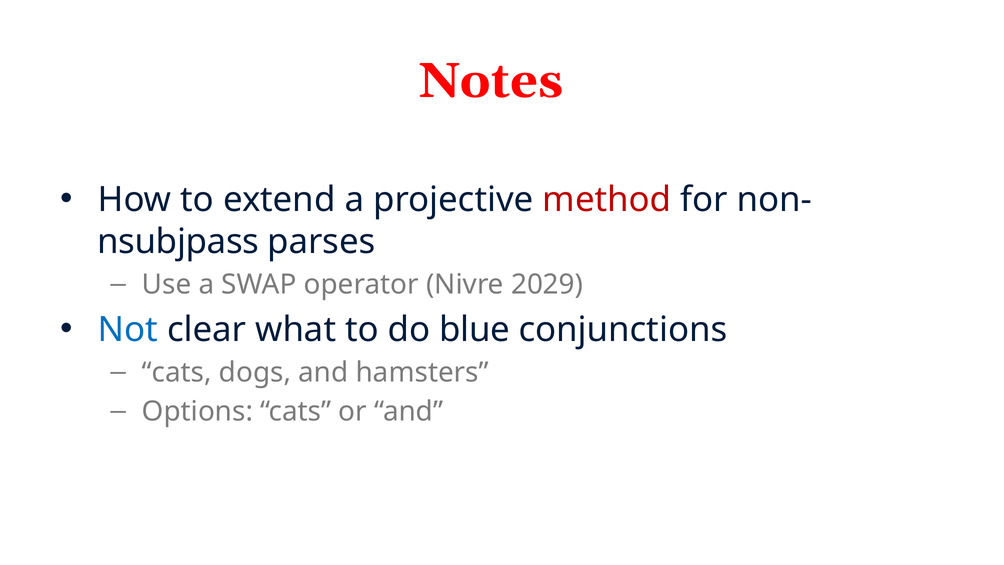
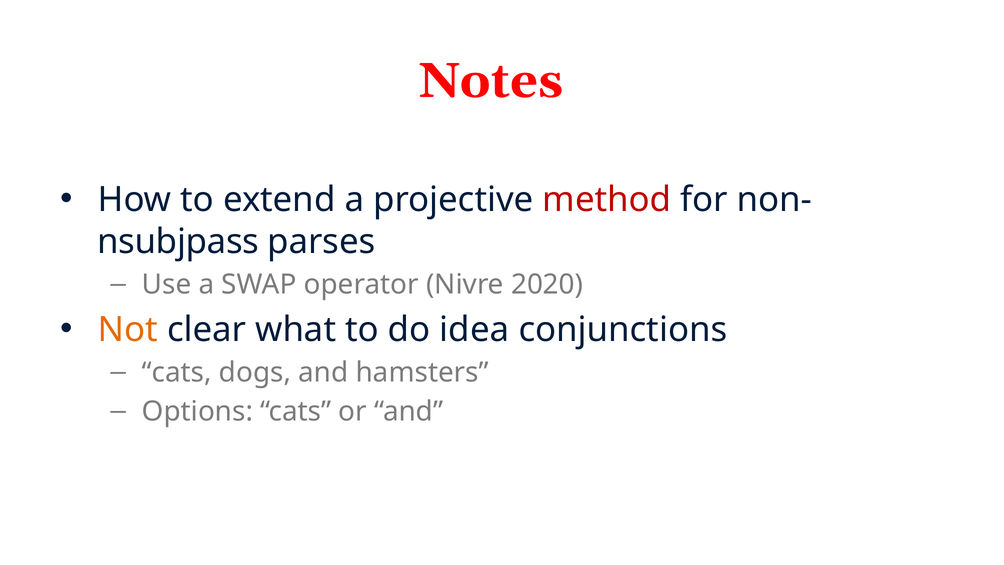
2029: 2029 -> 2020
Not colour: blue -> orange
blue: blue -> idea
